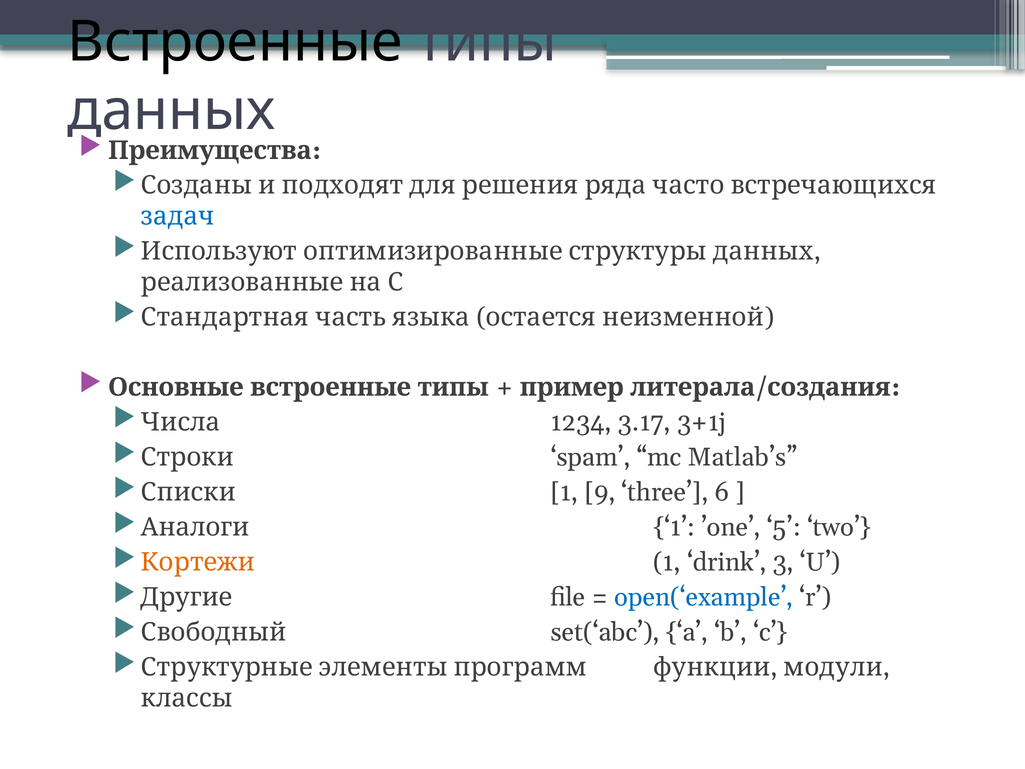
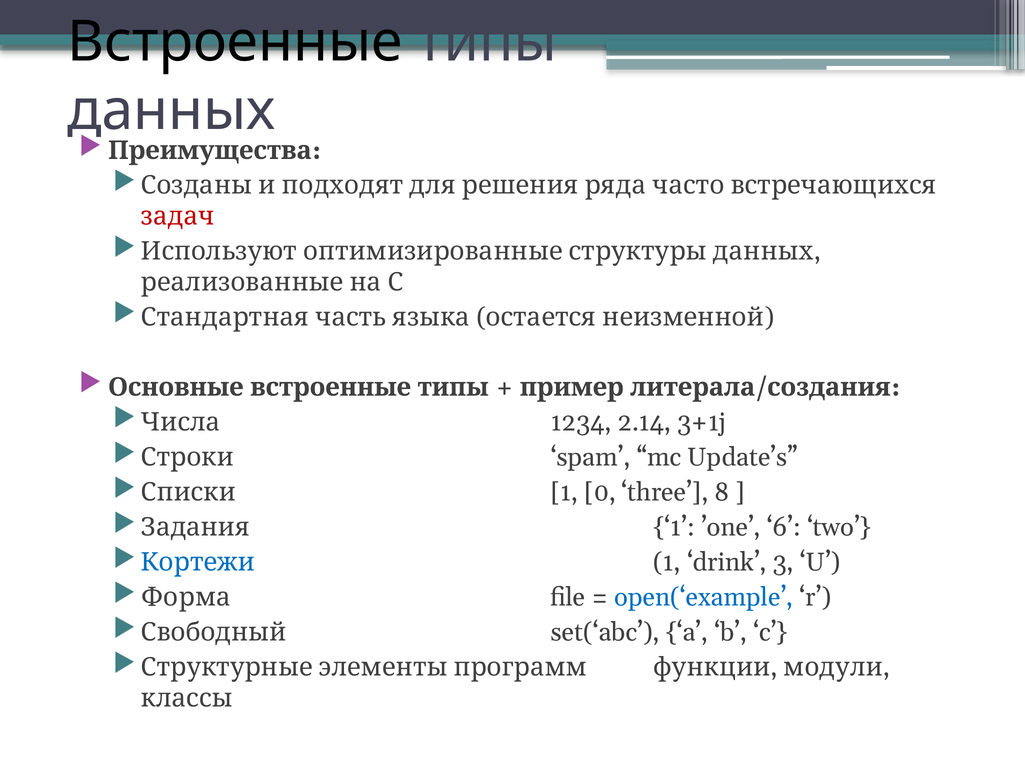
задач colour: blue -> red
3.17: 3.17 -> 2.14
Matlab’s: Matlab’s -> Update’s
9: 9 -> 0
6: 6 -> 8
Аналоги: Аналоги -> Задания
5: 5 -> 6
Кортежи colour: orange -> blue
Другие: Другие -> Форма
